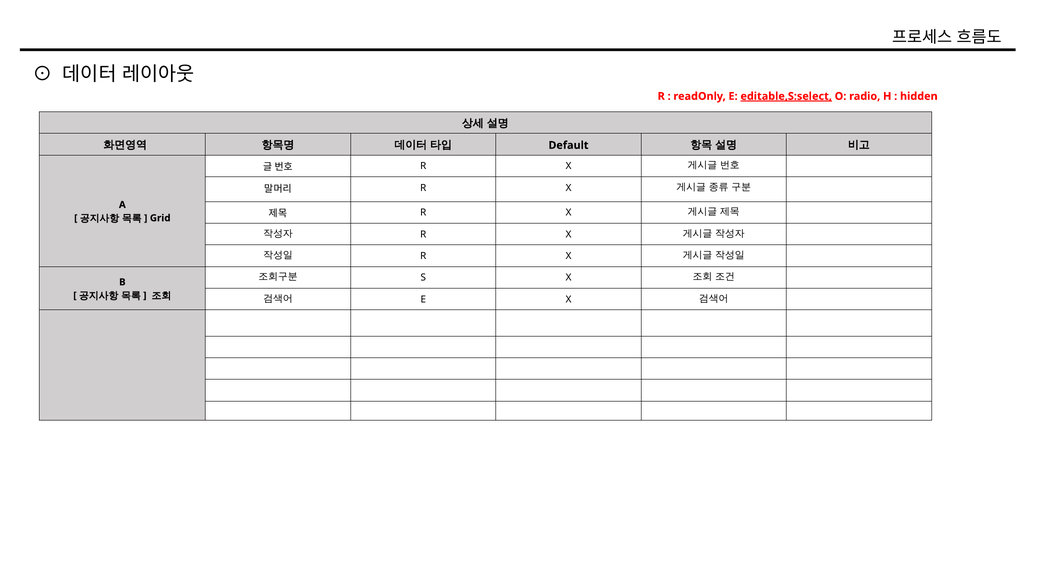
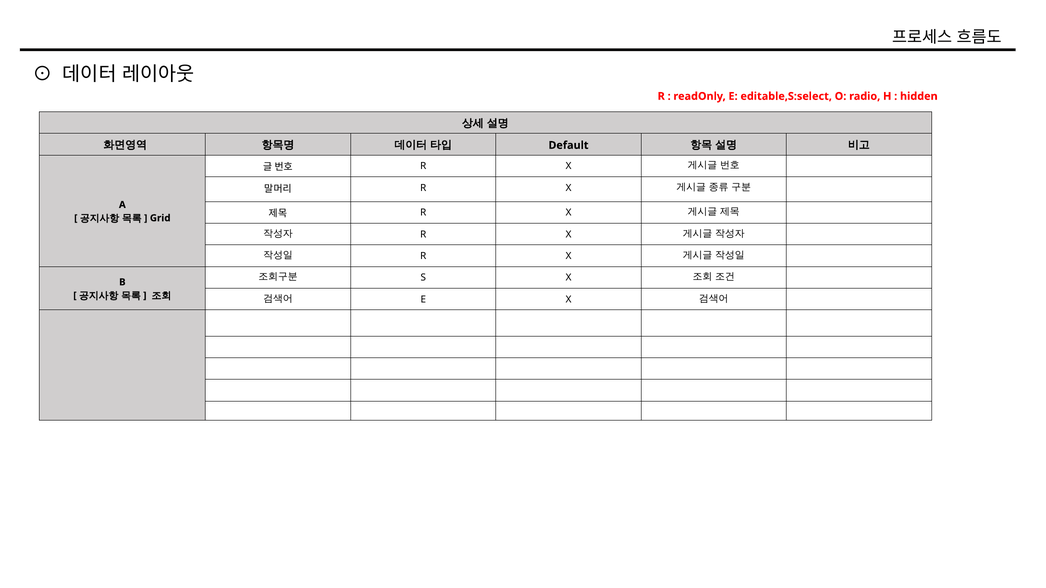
editable,S:select underline: present -> none
